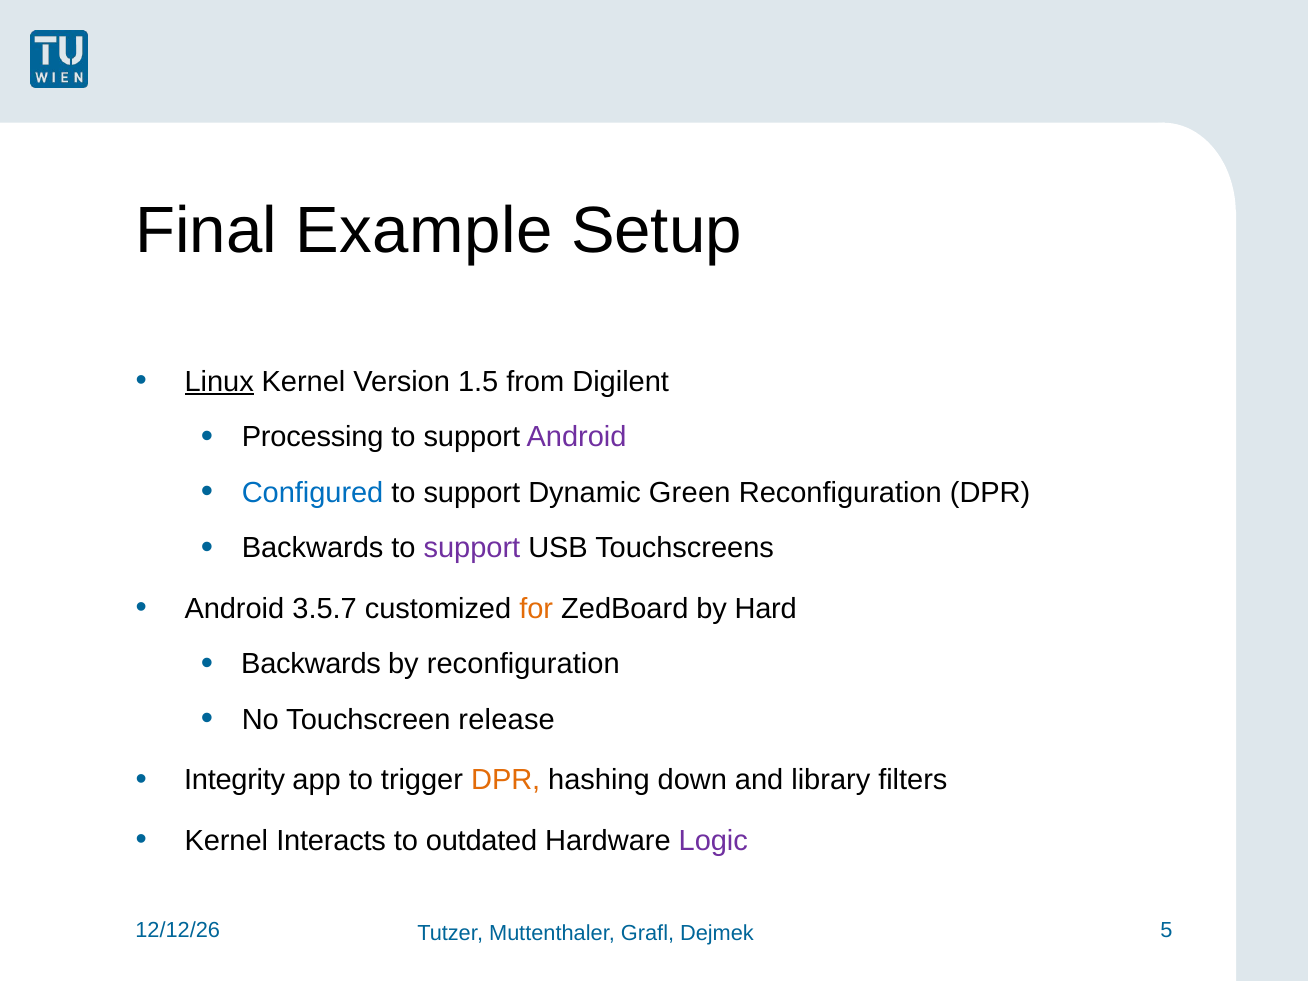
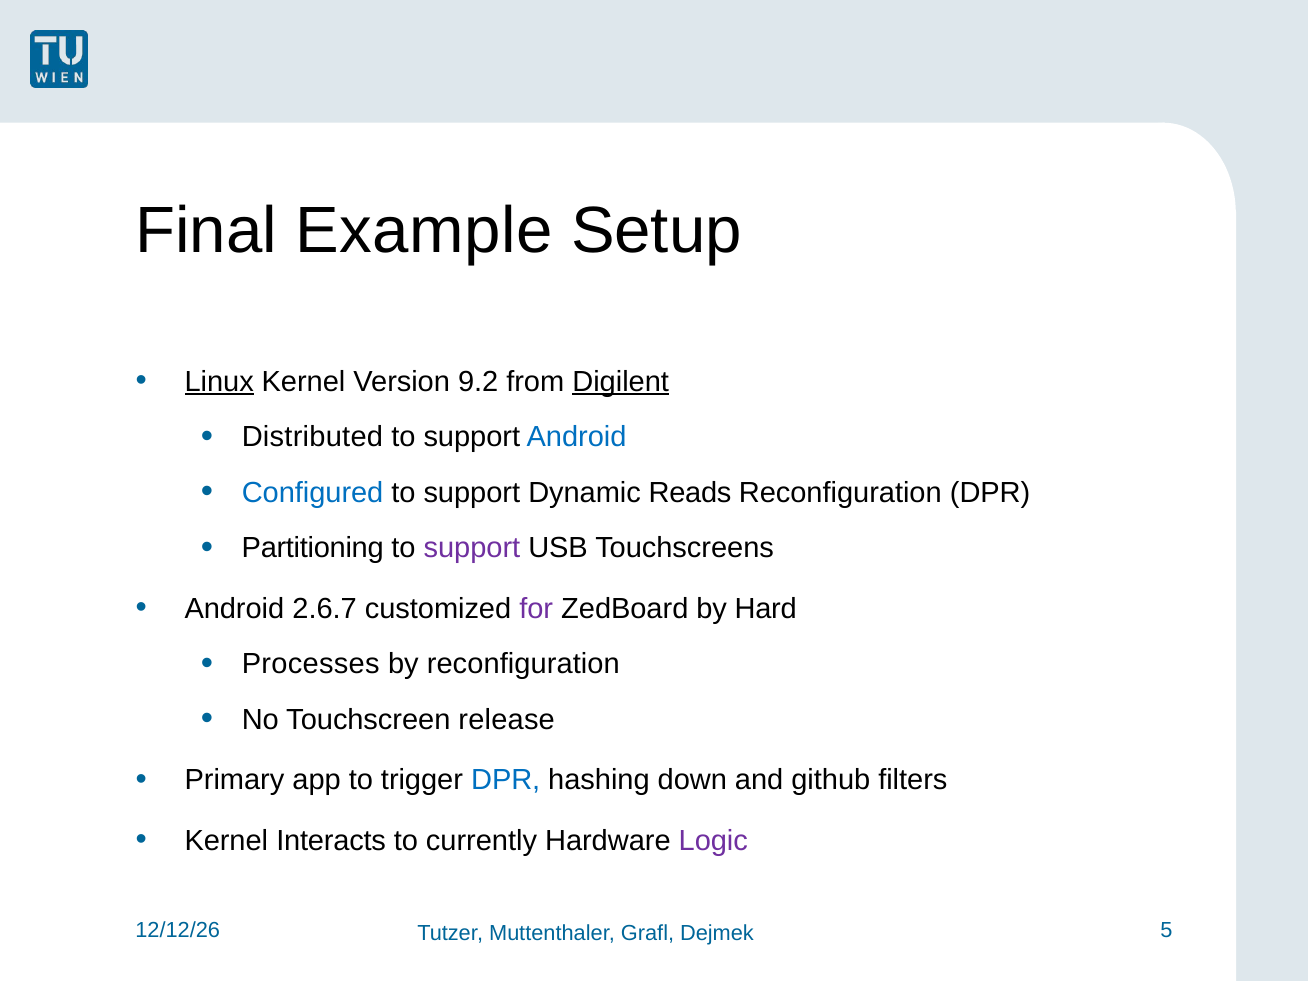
1.5: 1.5 -> 9.2
Digilent underline: none -> present
Processing: Processing -> Distributed
Android at (577, 437) colour: purple -> blue
Green: Green -> Reads
Backwards at (313, 548): Backwards -> Partitioning
3.5.7: 3.5.7 -> 2.6.7
for colour: orange -> purple
Backwards at (311, 664): Backwards -> Processes
Integrity: Integrity -> Primary
DPR at (506, 780) colour: orange -> blue
library: library -> github
outdated: outdated -> currently
